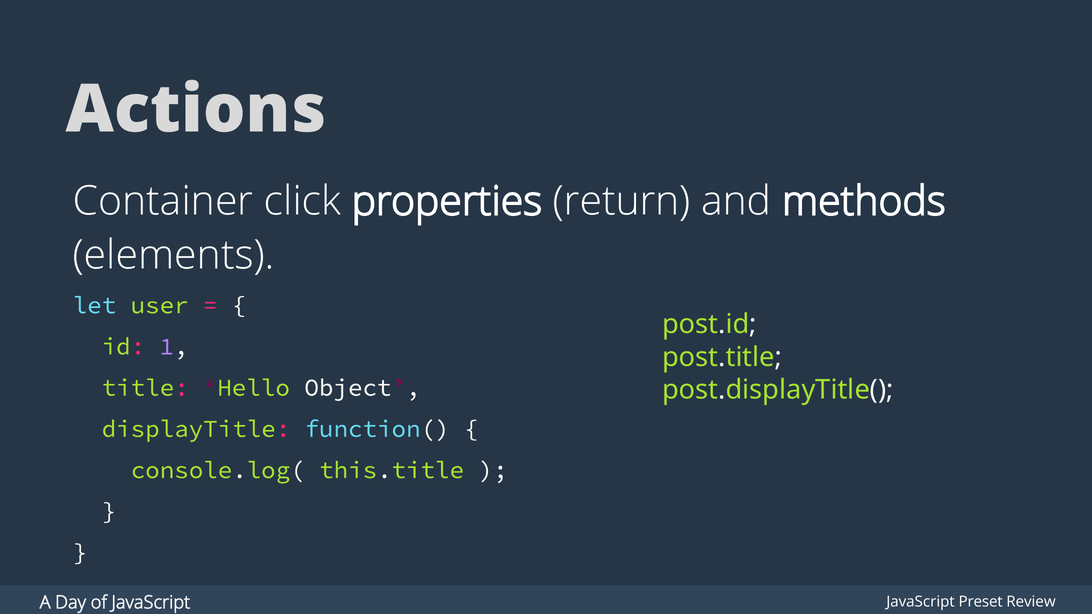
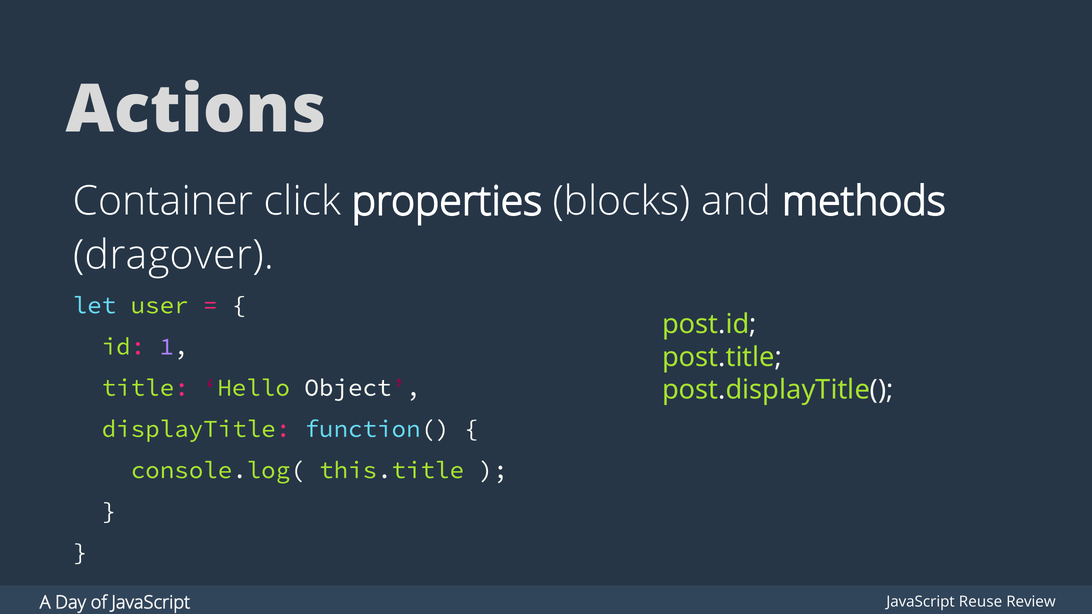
return: return -> blocks
elements: elements -> dragover
Preset: Preset -> Reuse
